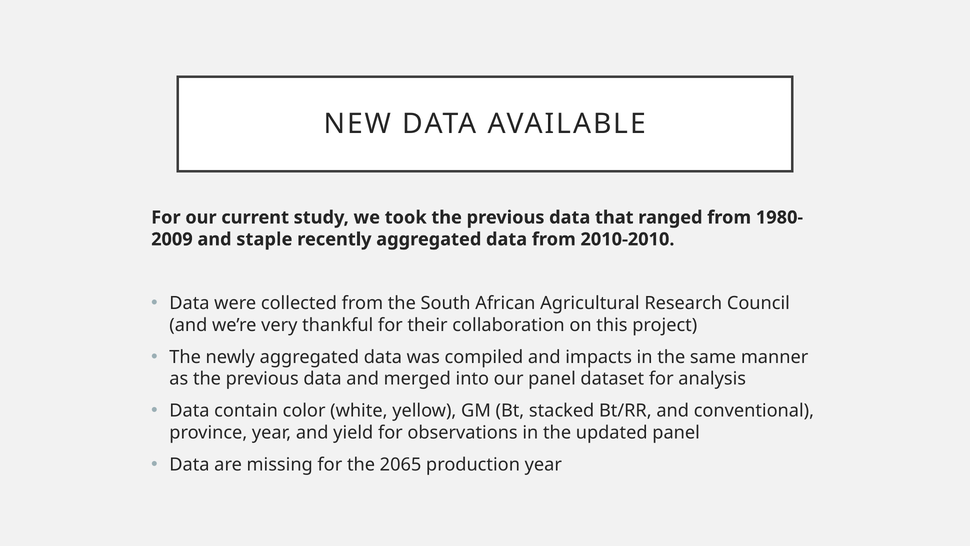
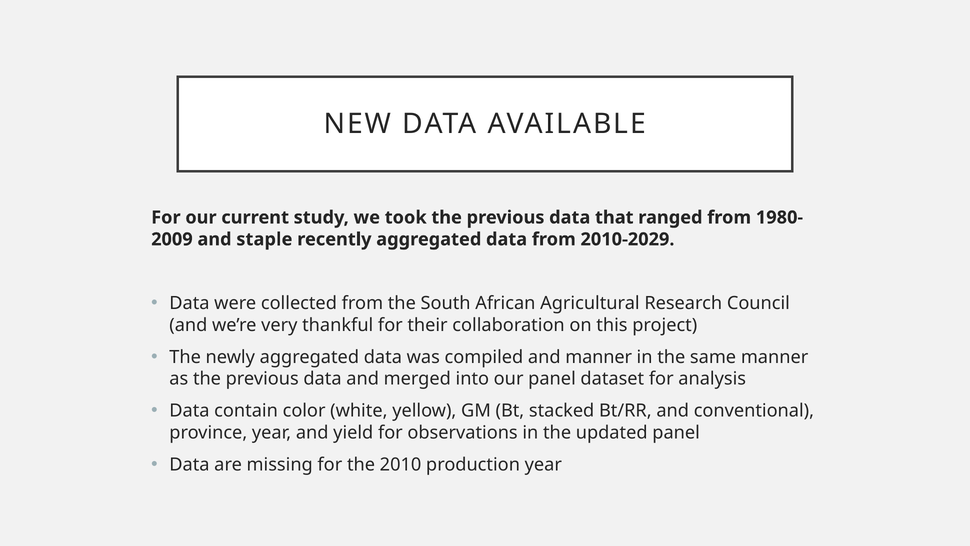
2010-2010: 2010-2010 -> 2010-2029
and impacts: impacts -> manner
2065: 2065 -> 2010
